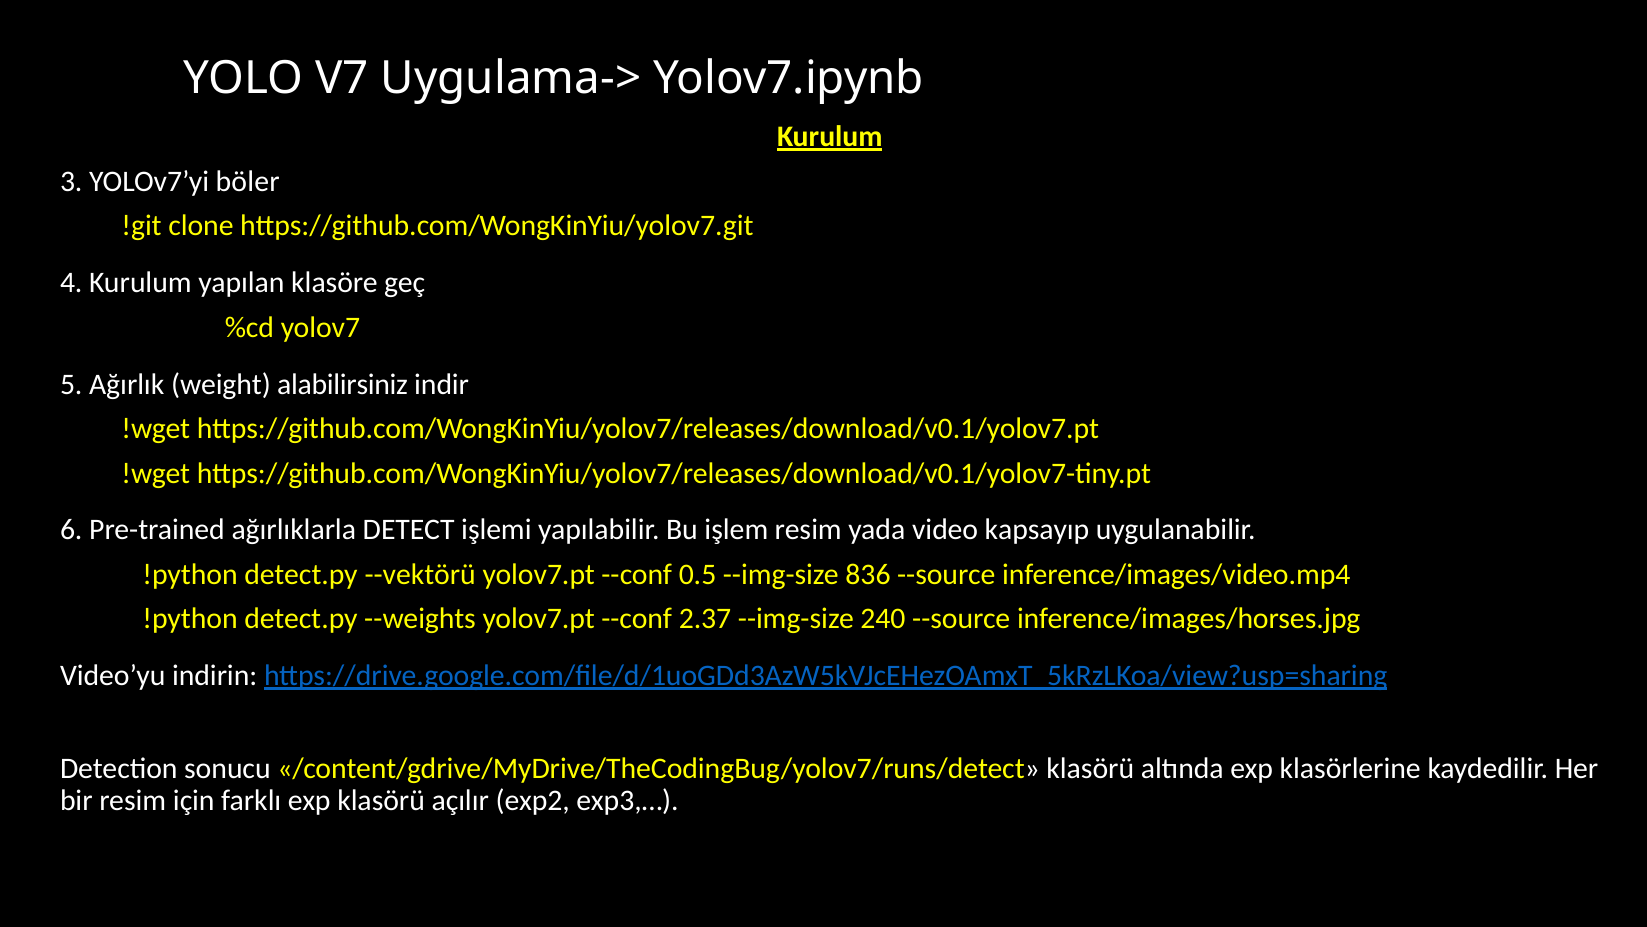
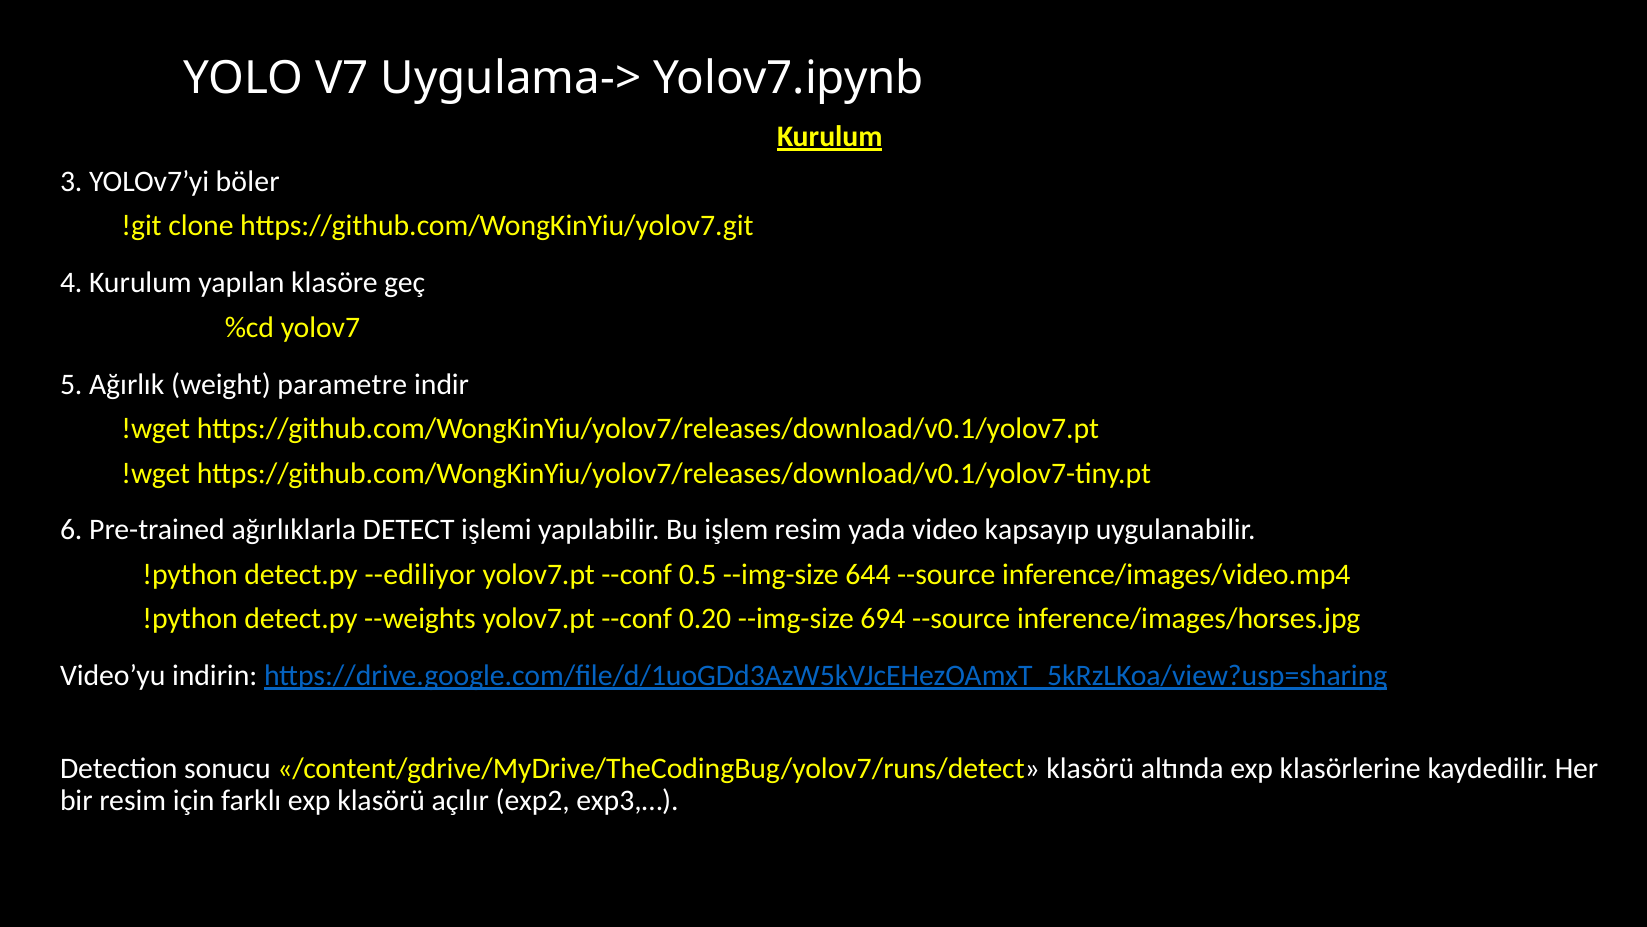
alabilirsiniz: alabilirsiniz -> parametre
--vektörü: --vektörü -> --ediliyor
836: 836 -> 644
2.37: 2.37 -> 0.20
240: 240 -> 694
